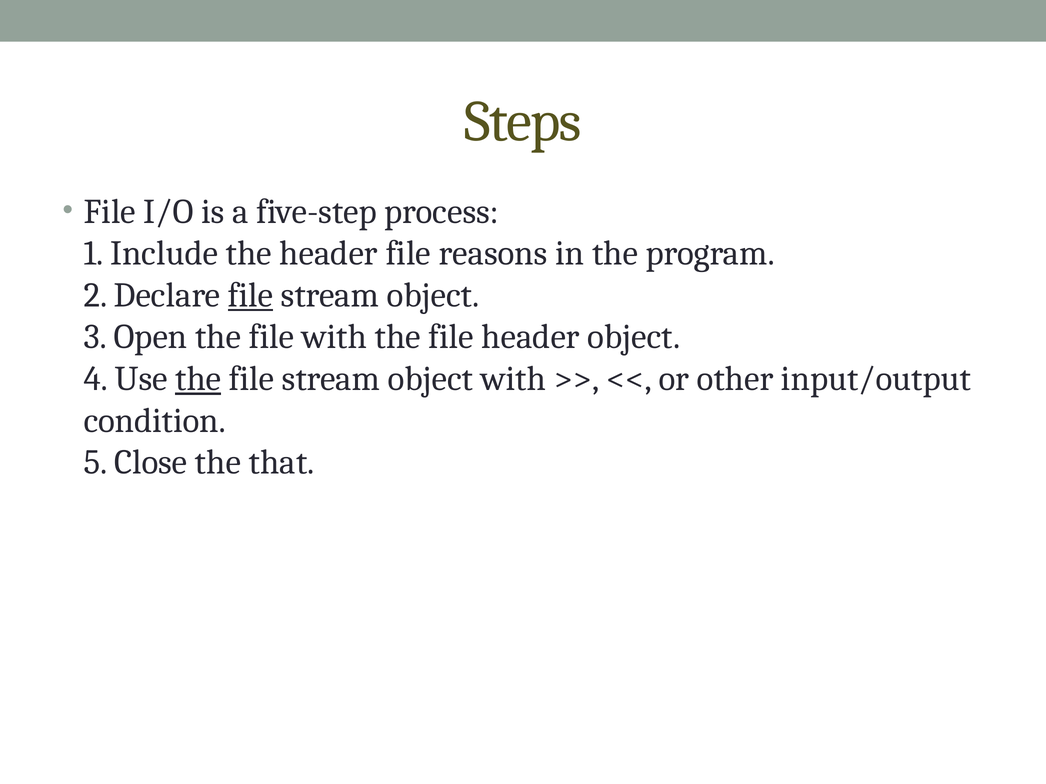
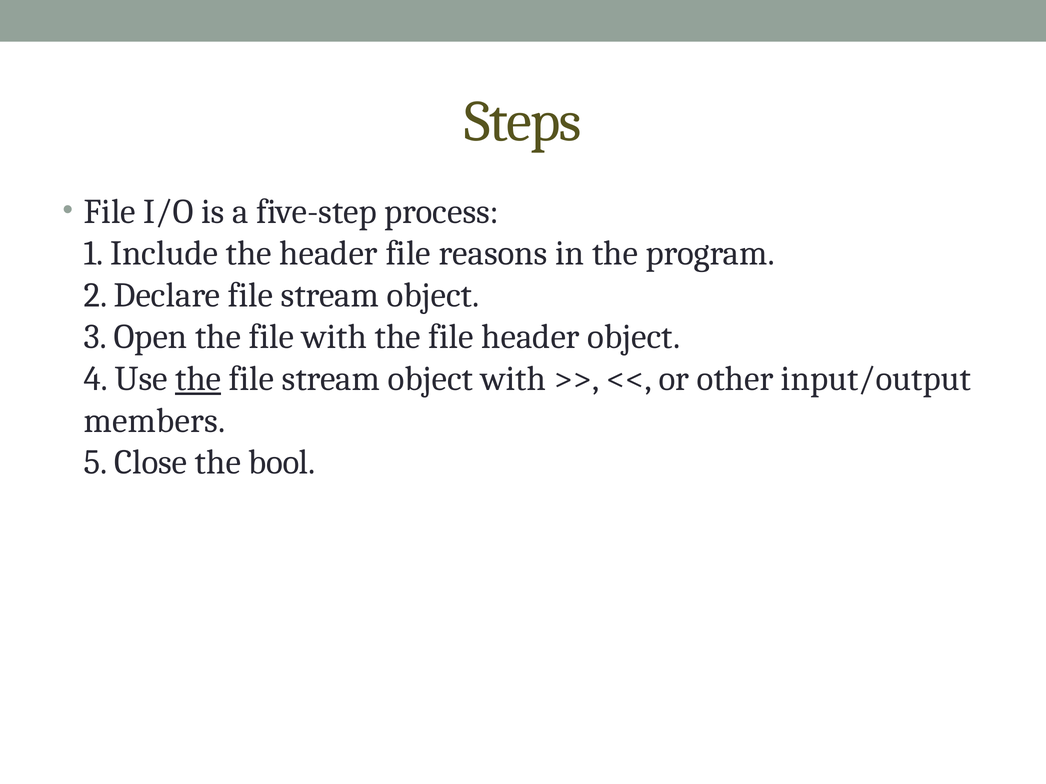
file at (251, 295) underline: present -> none
condition: condition -> members
that: that -> bool
